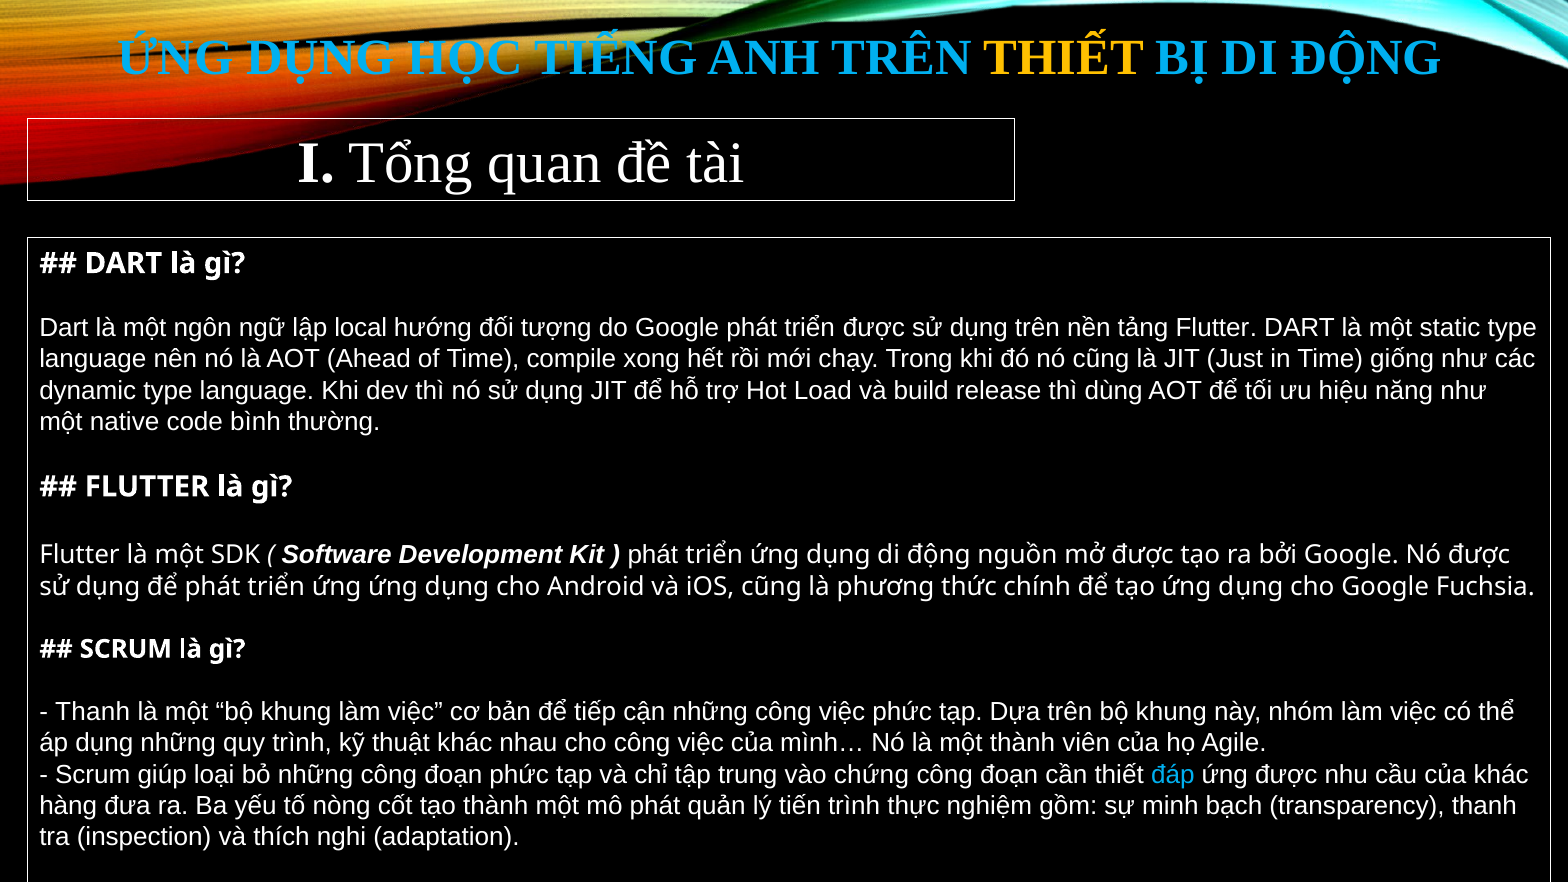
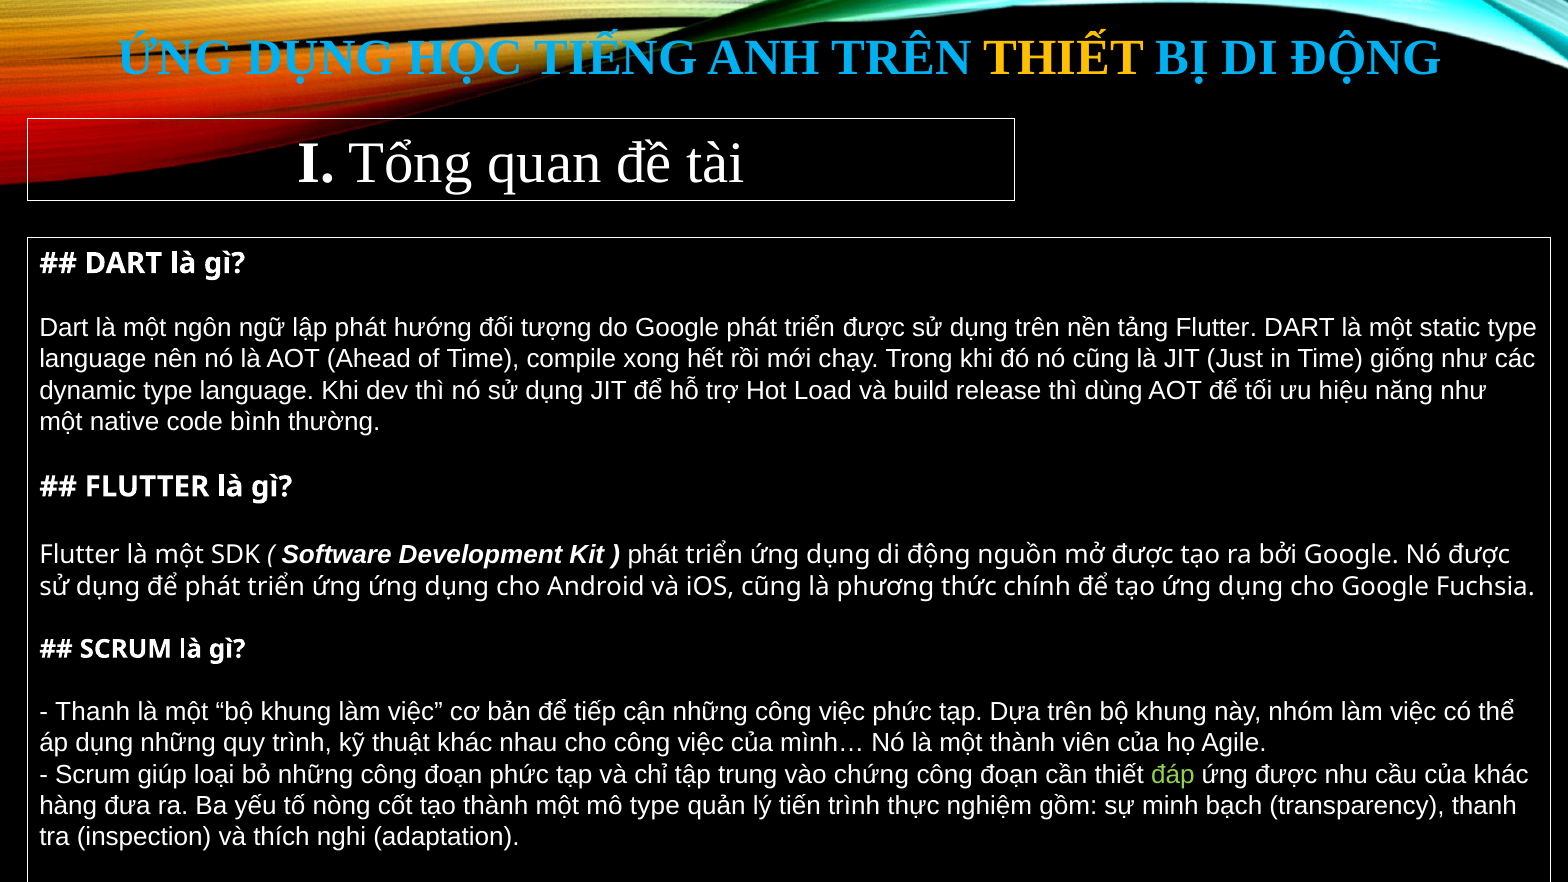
lập local: local -> phát
đáp colour: light blue -> light green
mô phát: phát -> type
